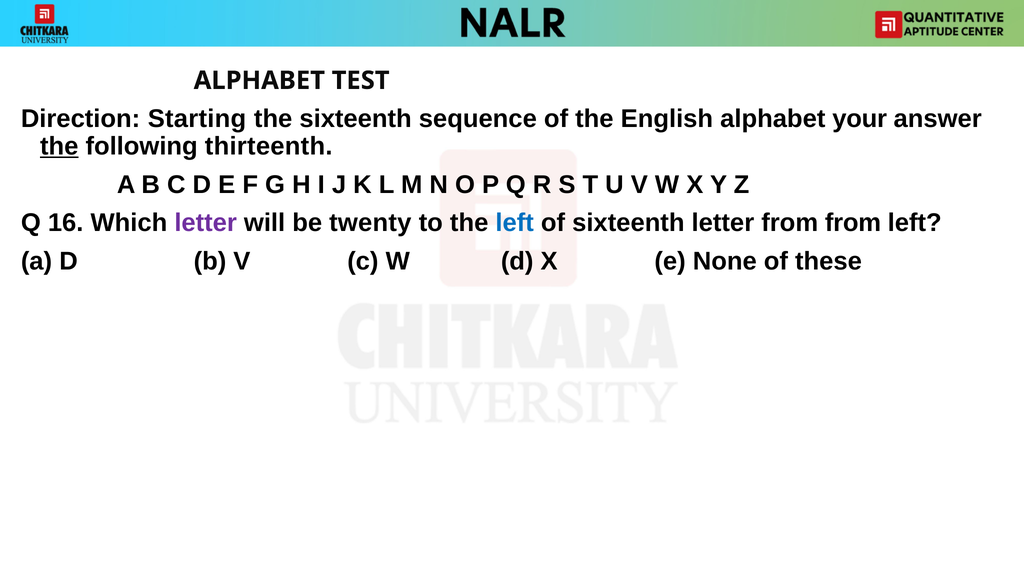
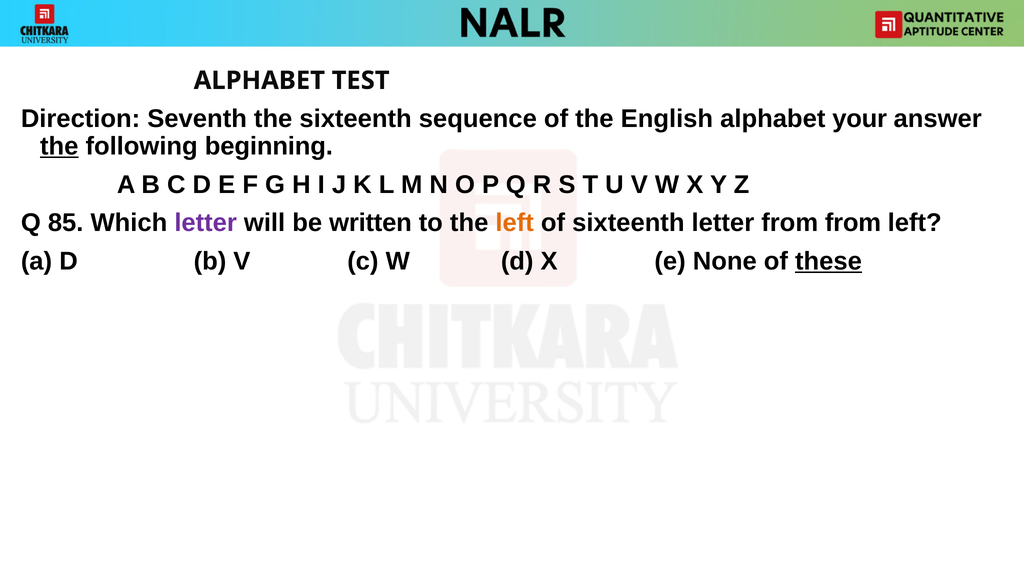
Starting: Starting -> Seventh
thirteenth: thirteenth -> beginning
16: 16 -> 85
twenty: twenty -> written
left at (515, 223) colour: blue -> orange
these underline: none -> present
